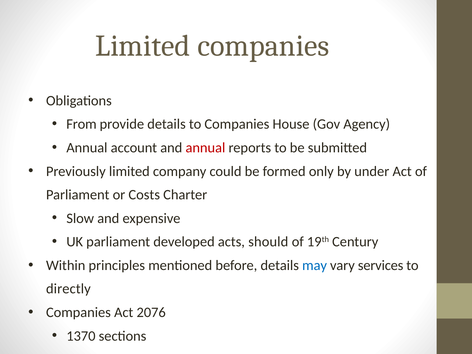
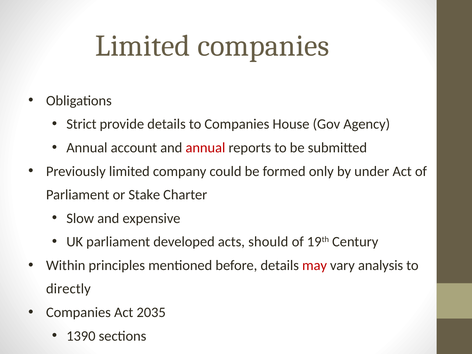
From: From -> Strict
Costs: Costs -> Stake
may colour: blue -> red
services: services -> analysis
2076: 2076 -> 2035
1370: 1370 -> 1390
